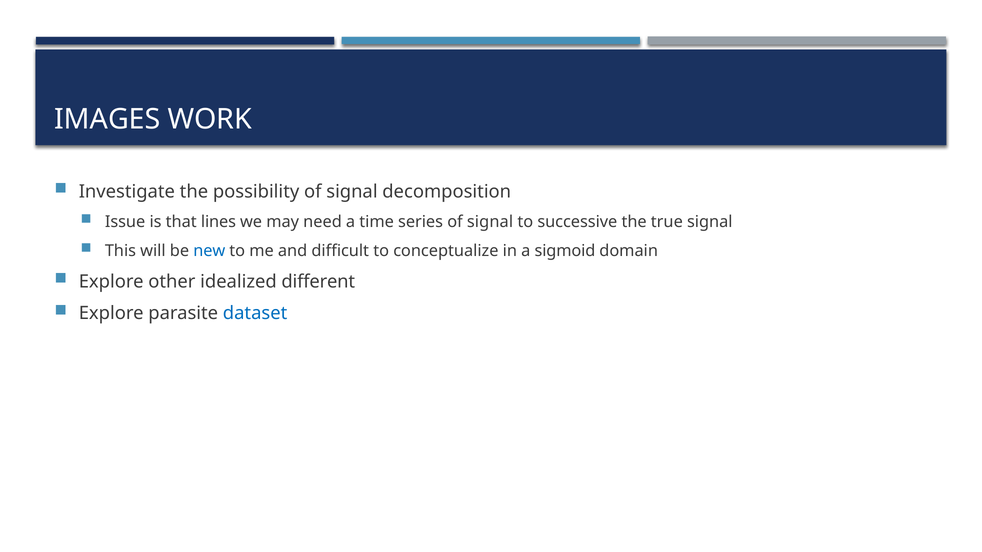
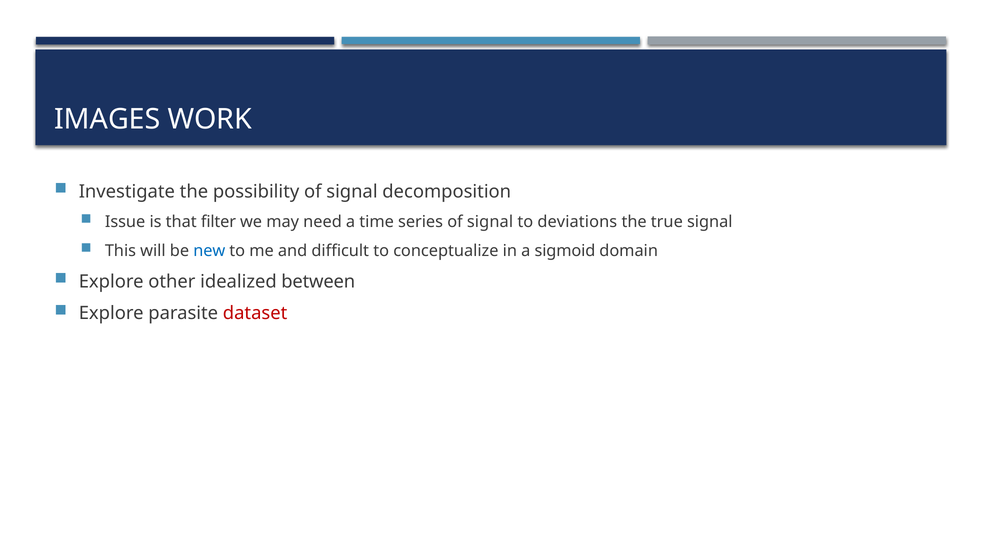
lines: lines -> filter
successive: successive -> deviations
different: different -> between
dataset colour: blue -> red
